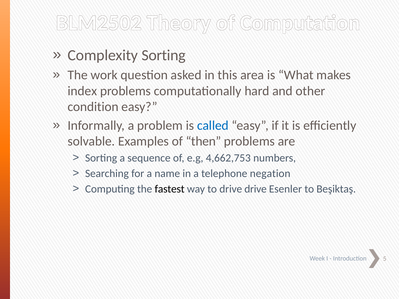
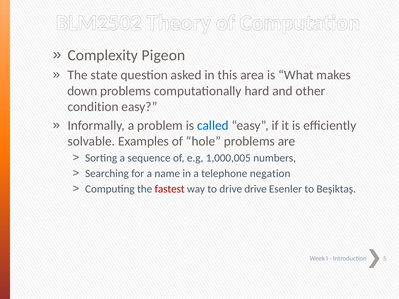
Complexity Sorting: Sorting -> Pigeon
work: work -> state
index: index -> down
then: then -> hole
4,662,753: 4,662,753 -> 1,000,005
fastest colour: black -> red
